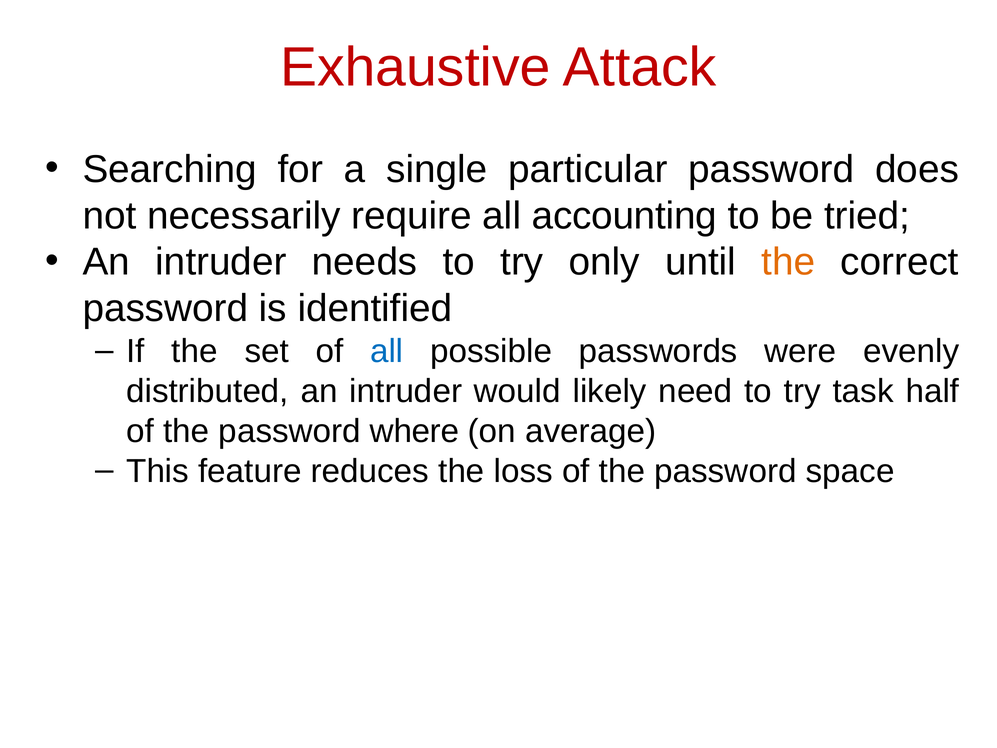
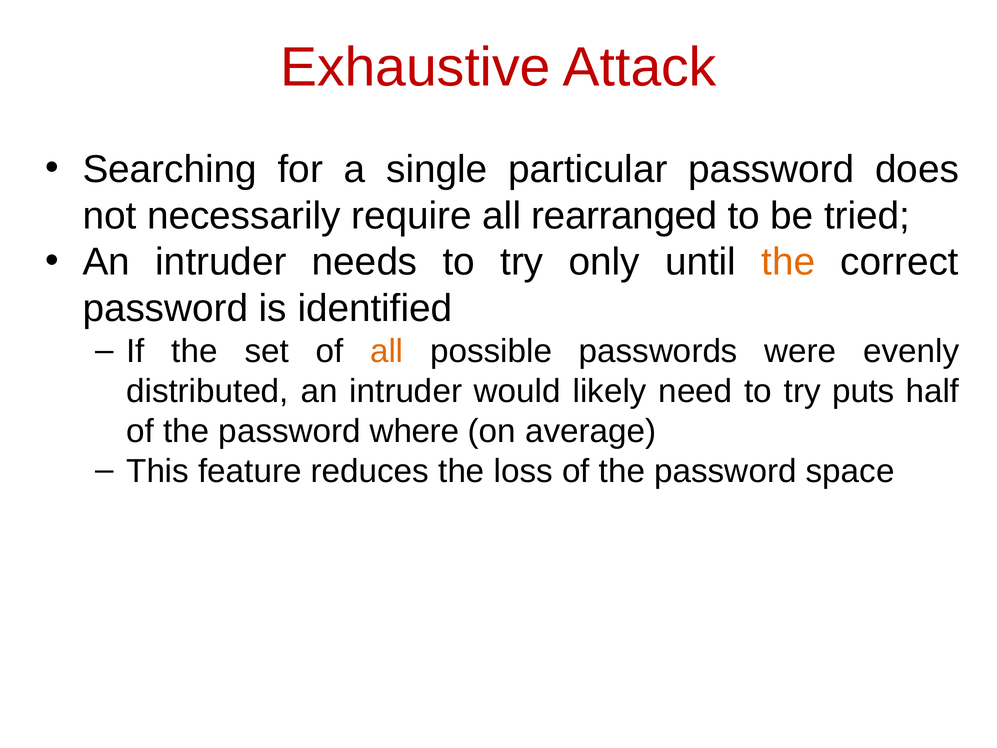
accounting: accounting -> rearranged
all at (387, 351) colour: blue -> orange
task: task -> puts
